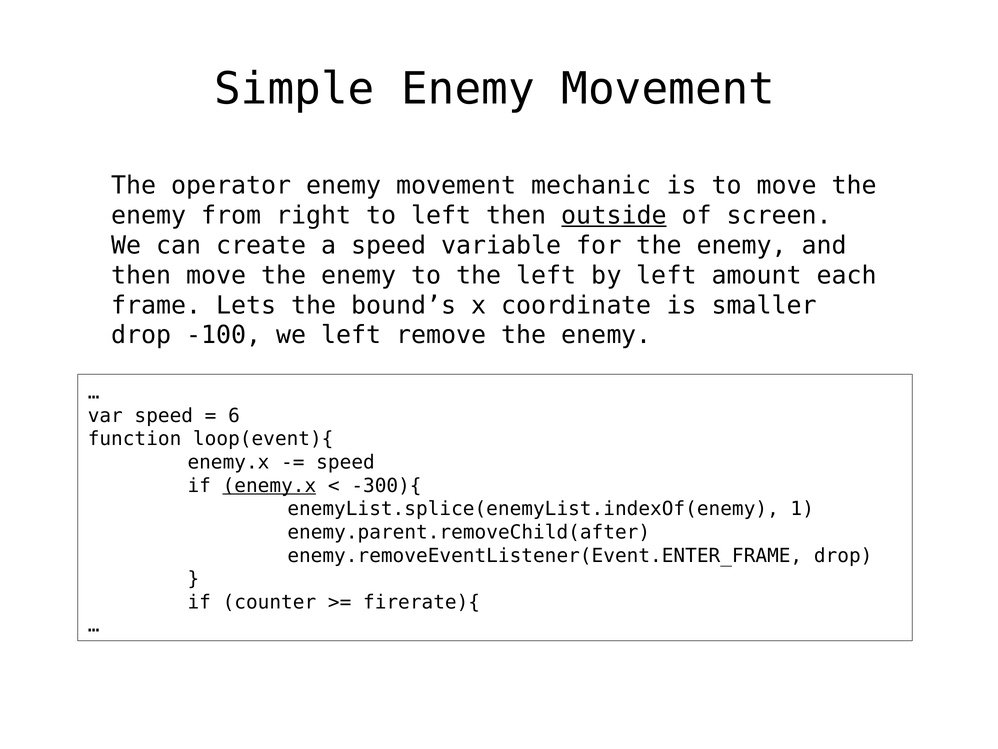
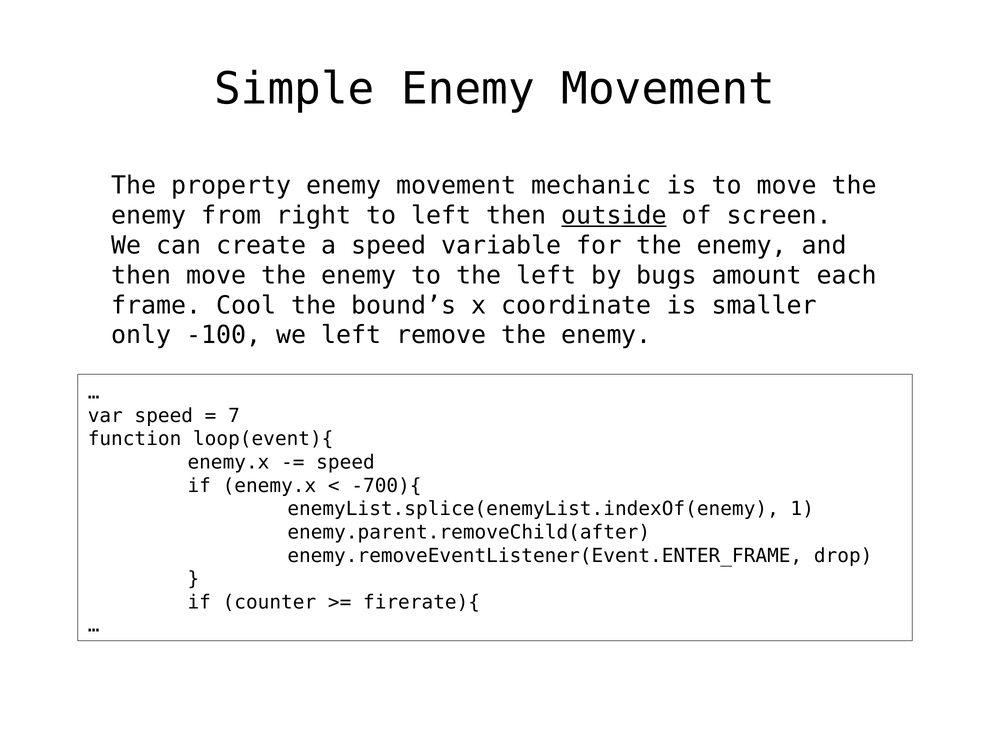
operator: operator -> property
by left: left -> bugs
Lets: Lets -> Cool
drop at (141, 335): drop -> only
6: 6 -> 7
enemy.x at (269, 485) underline: present -> none
-300){: -300){ -> -700){
